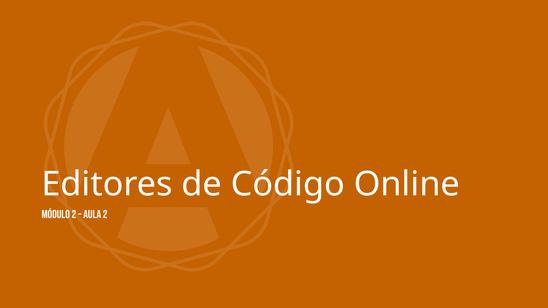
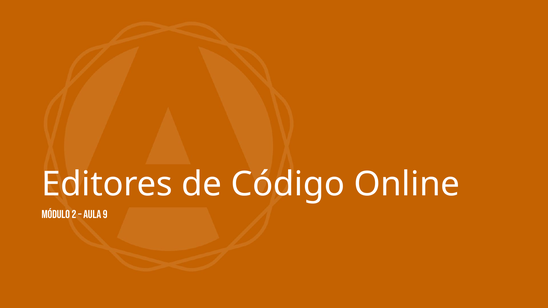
Aula 2: 2 -> 9
